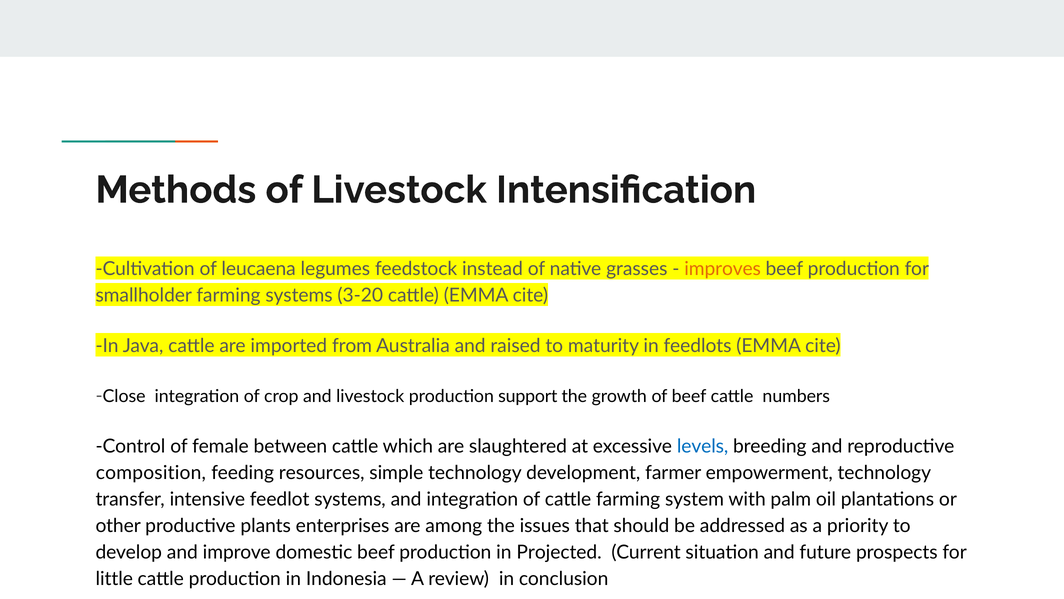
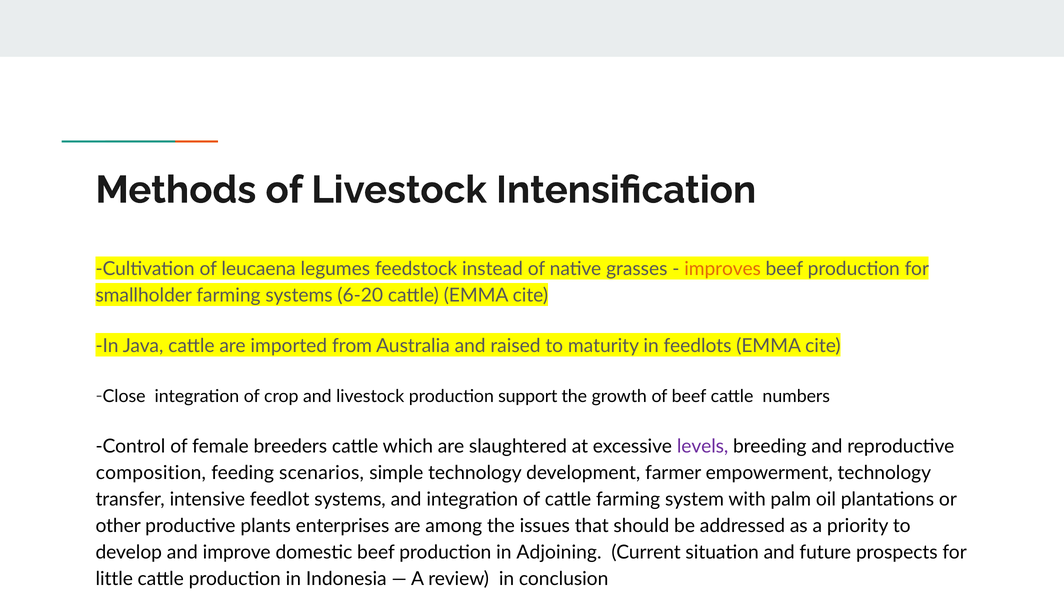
3-20: 3-20 -> 6-20
between: between -> breeders
levels colour: blue -> purple
resources: resources -> scenarios
Projected: Projected -> Adjoining
